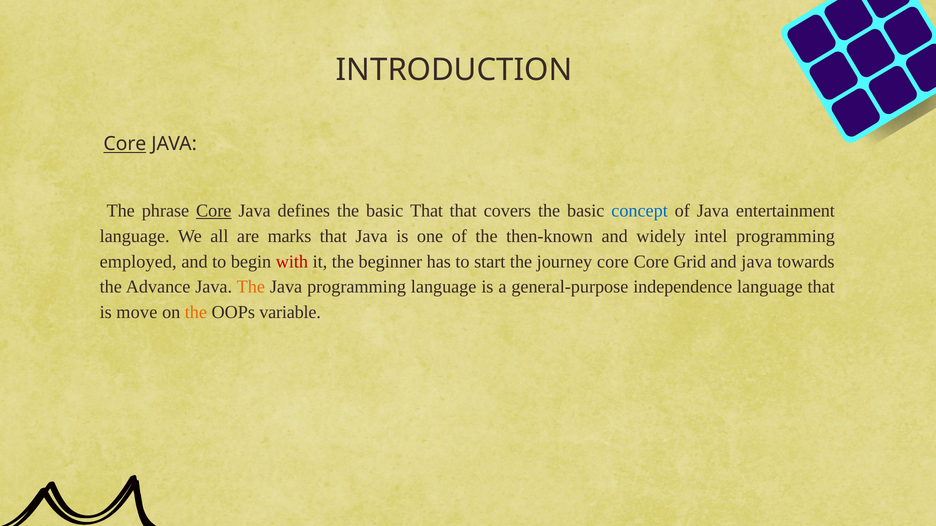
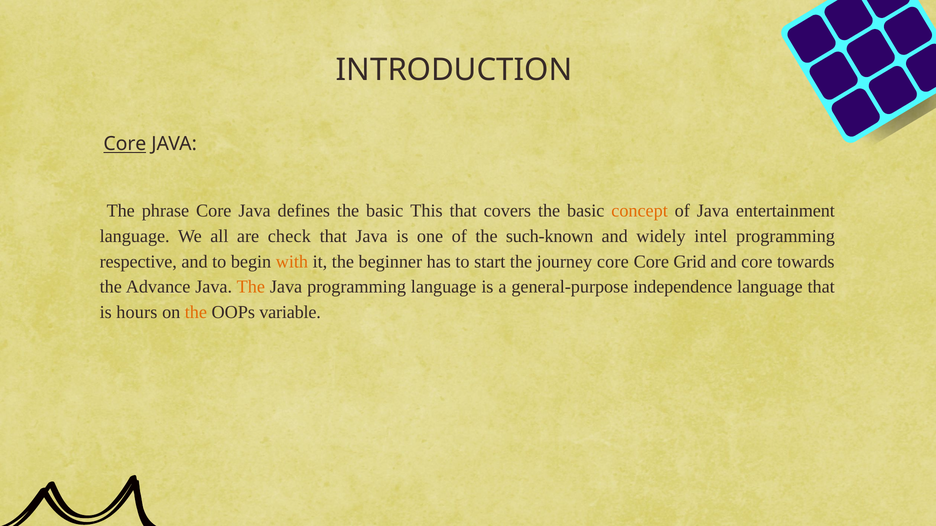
Core at (214, 211) underline: present -> none
basic That: That -> This
concept colour: blue -> orange
marks: marks -> check
then-known: then-known -> such-known
employed: employed -> respective
with colour: red -> orange
and java: java -> core
move: move -> hours
